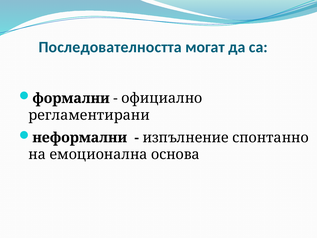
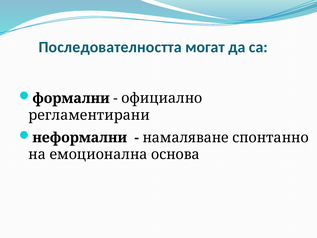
изпълнение: изпълнение -> намаляване
